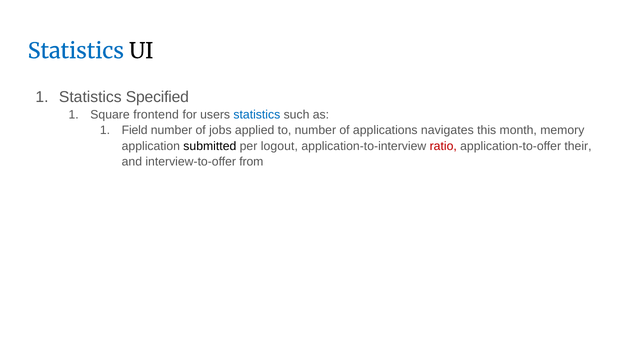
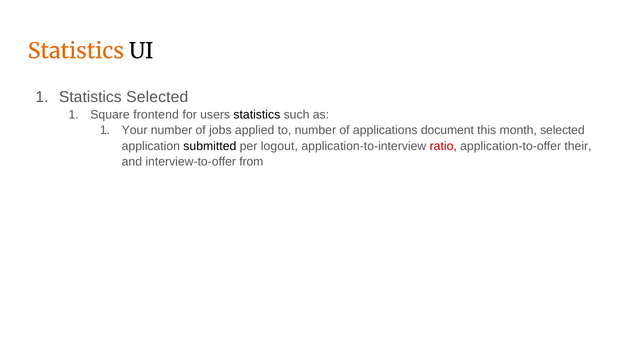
Statistics at (76, 51) colour: blue -> orange
Statistics Specified: Specified -> Selected
statistics at (257, 115) colour: blue -> black
Field: Field -> Your
navigates: navigates -> document
month memory: memory -> selected
